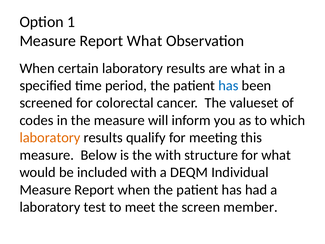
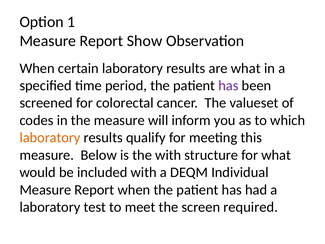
Report What: What -> Show
has at (228, 86) colour: blue -> purple
member: member -> required
